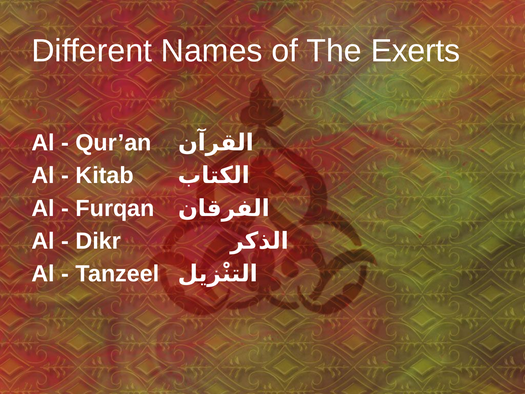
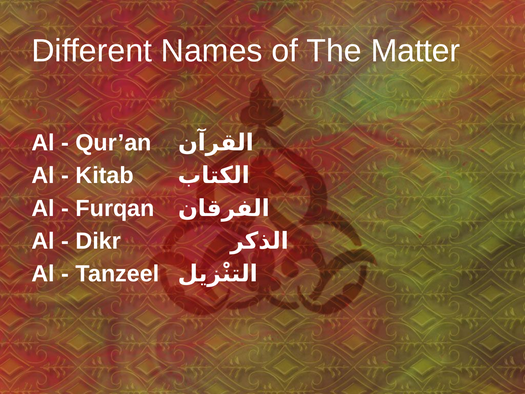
Exerts: Exerts -> Matter
